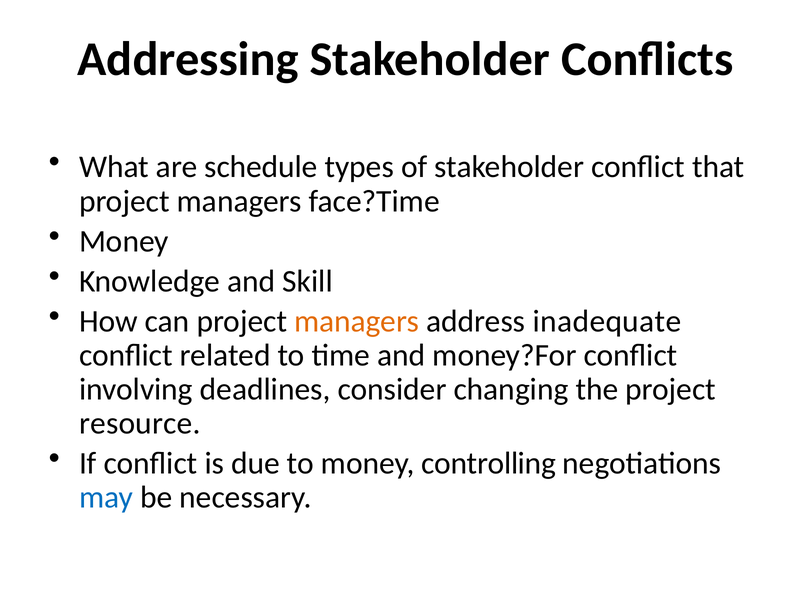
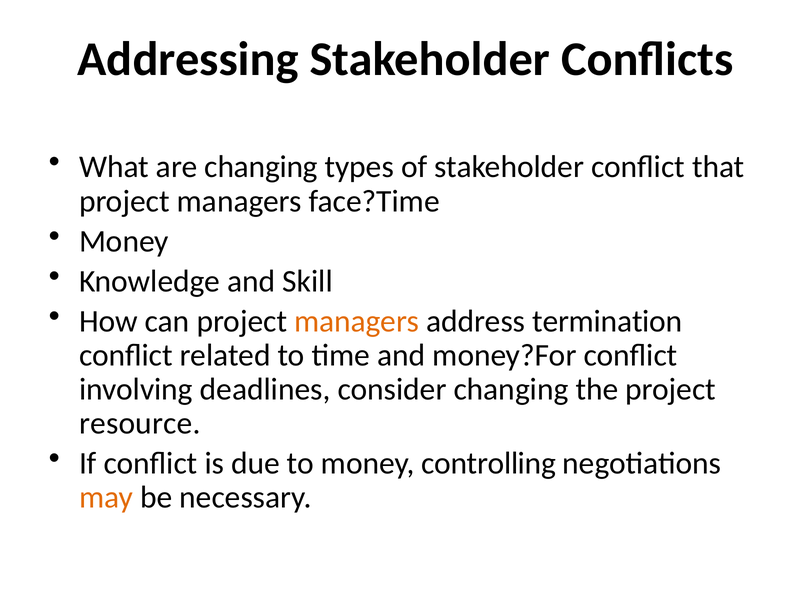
are schedule: schedule -> changing
inadequate: inadequate -> termination
may colour: blue -> orange
